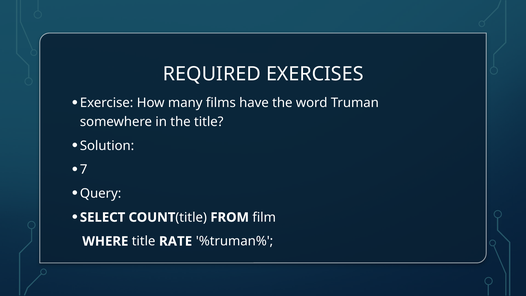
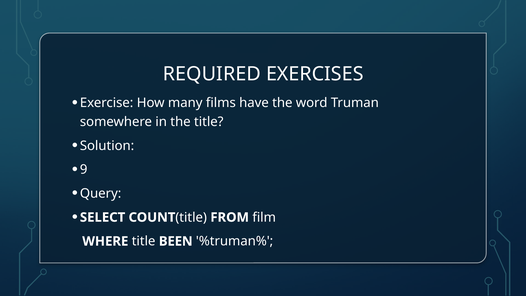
7: 7 -> 9
RATE: RATE -> BEEN
